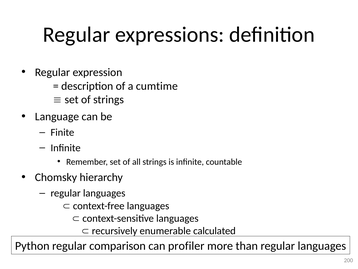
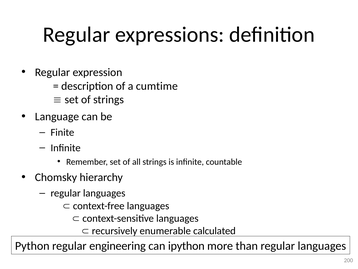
comparison: comparison -> engineering
profiler: profiler -> ipython
